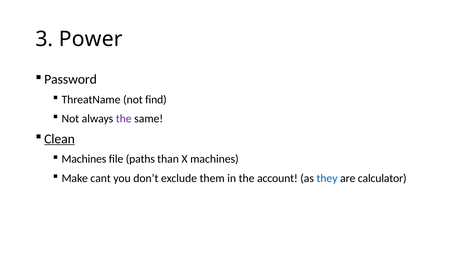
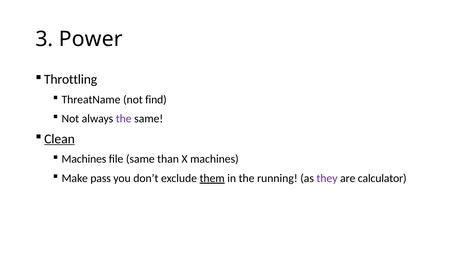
Password: Password -> Throttling
file paths: paths -> same
cant: cant -> pass
them underline: none -> present
account: account -> running
they colour: blue -> purple
